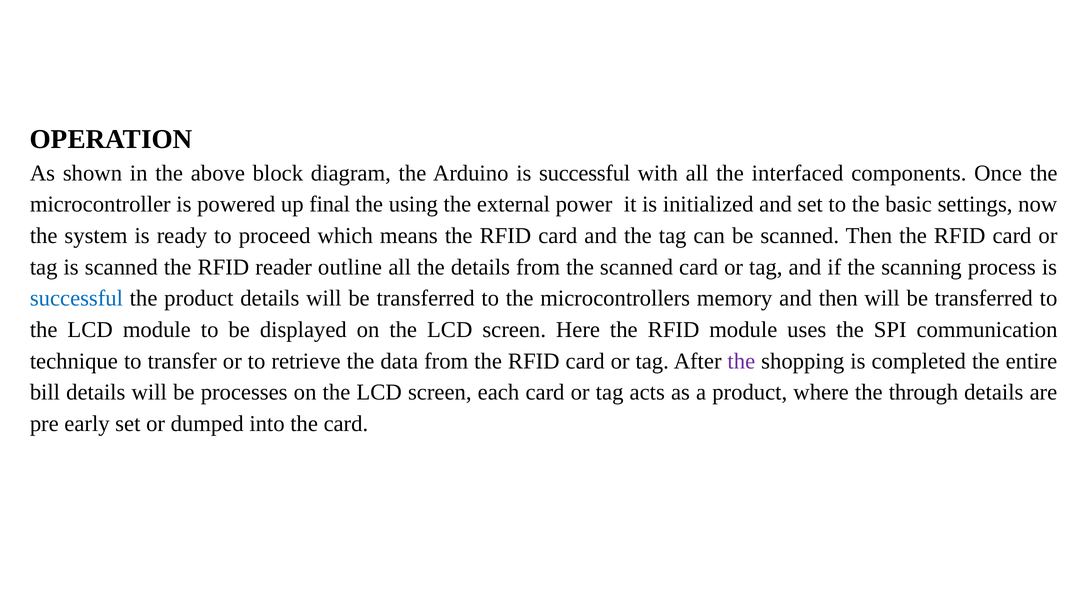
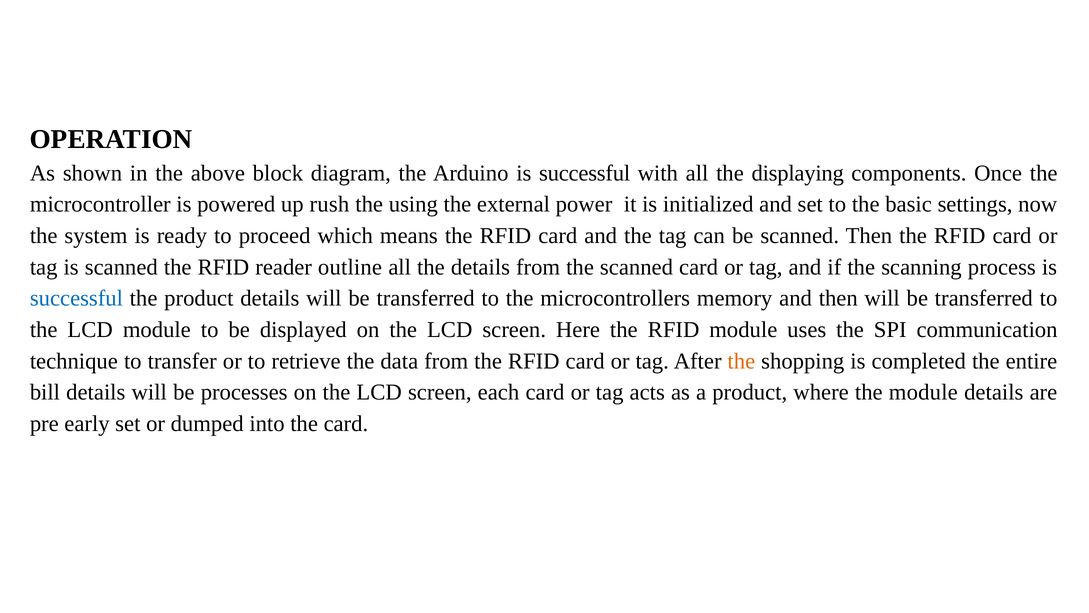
interfaced: interfaced -> displaying
final: final -> rush
the at (741, 361) colour: purple -> orange
the through: through -> module
